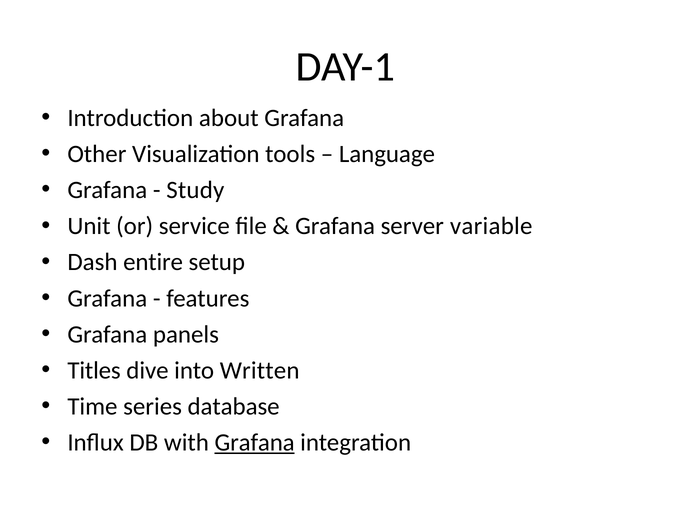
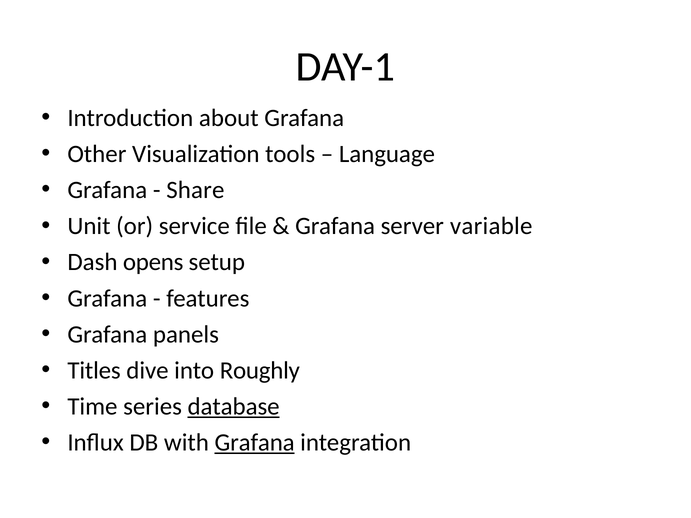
Study: Study -> Share
entire: entire -> opens
Written: Written -> Roughly
database underline: none -> present
